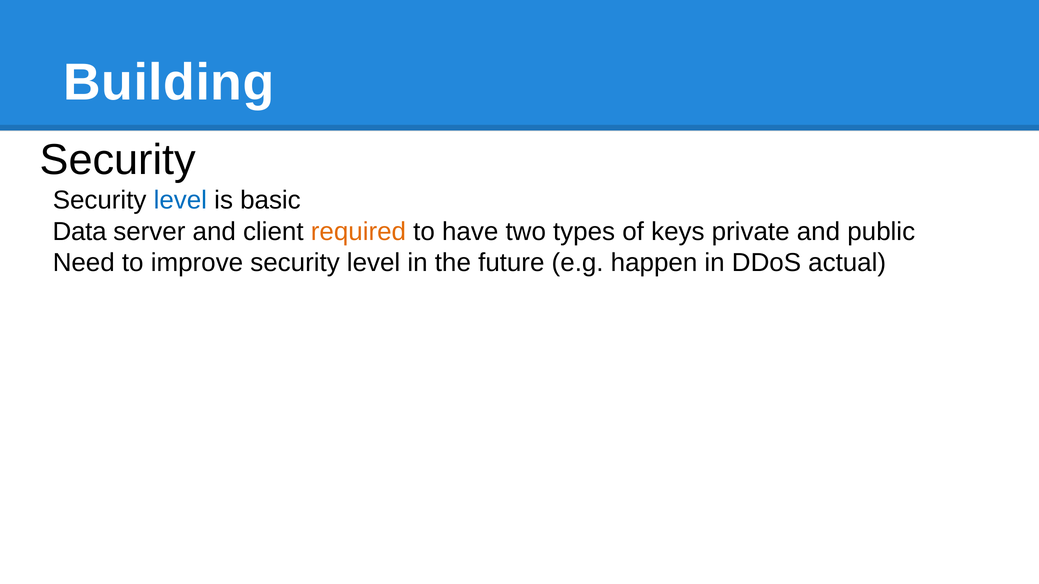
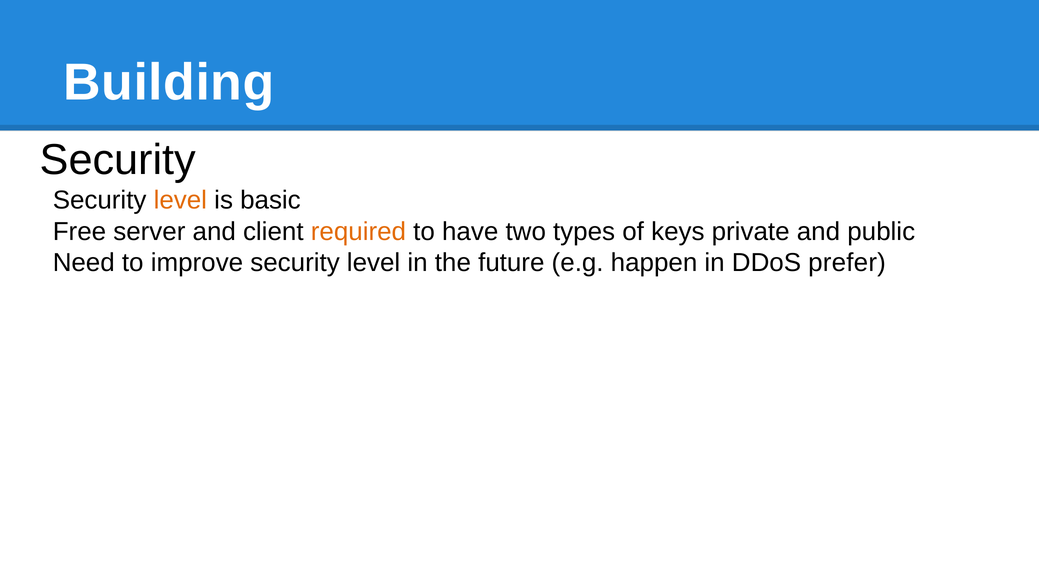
level at (180, 201) colour: blue -> orange
Data: Data -> Free
actual: actual -> prefer
